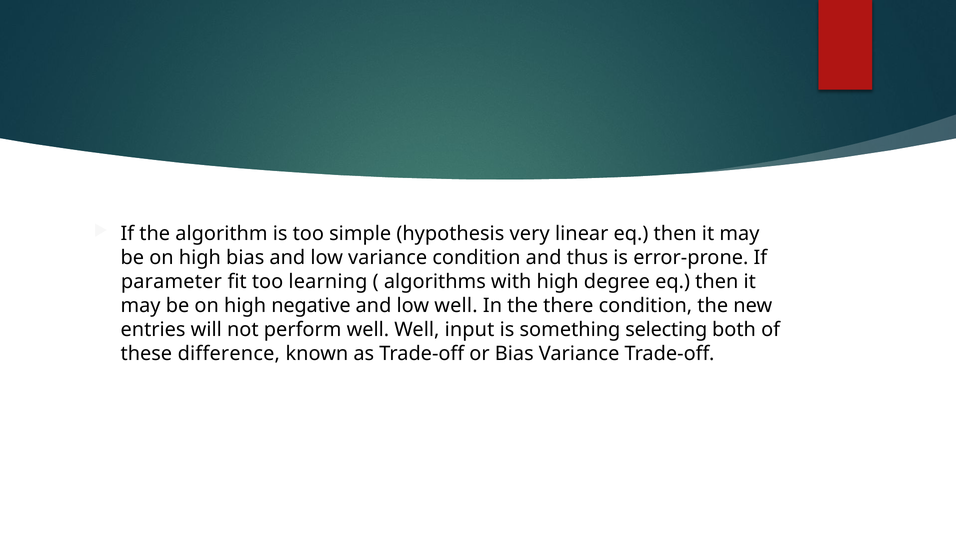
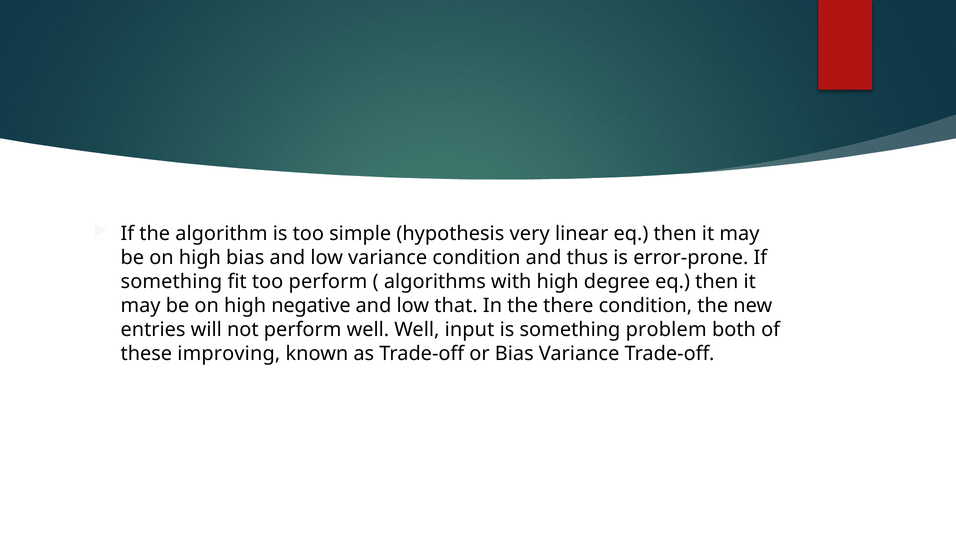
parameter at (171, 282): parameter -> something
too learning: learning -> perform
low well: well -> that
selecting: selecting -> problem
difference: difference -> improving
